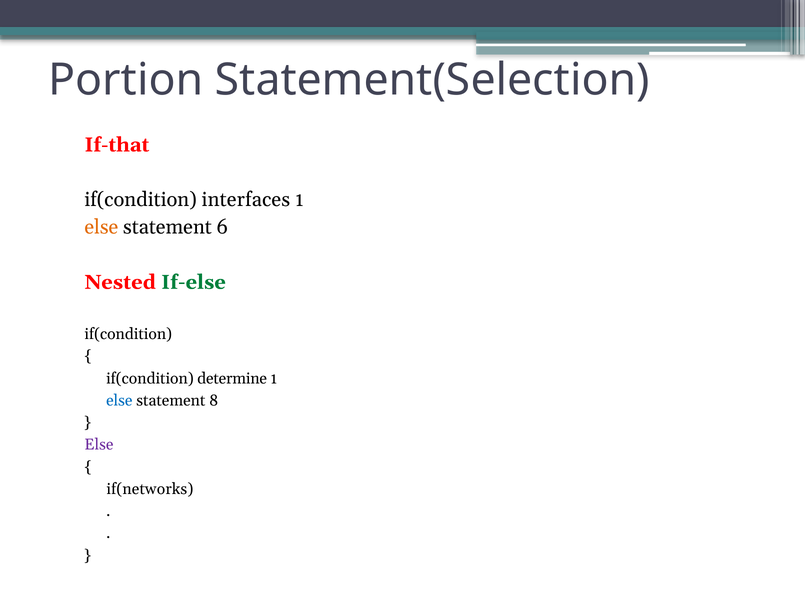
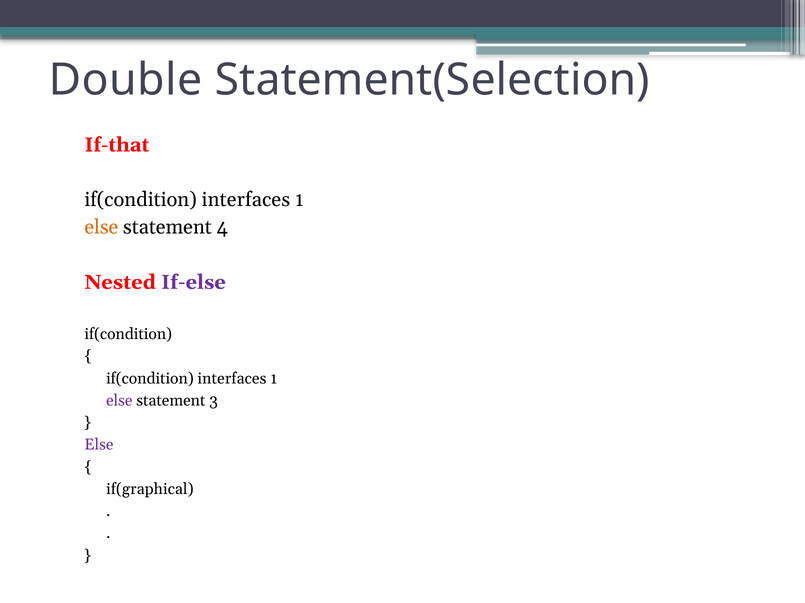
Portion: Portion -> Double
6: 6 -> 4
If-else colour: green -> purple
determine at (232, 379): determine -> interfaces
else at (119, 401) colour: blue -> purple
8: 8 -> 3
if(networks: if(networks -> if(graphical
